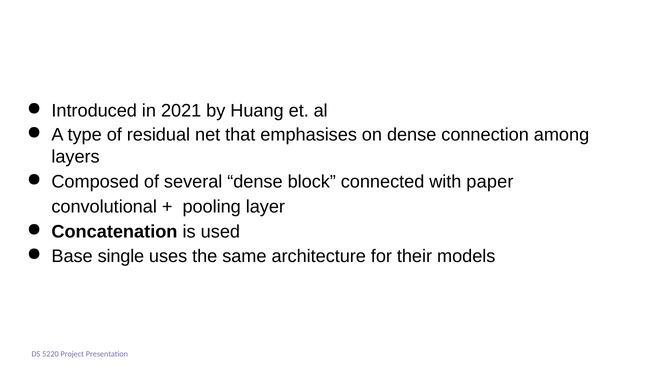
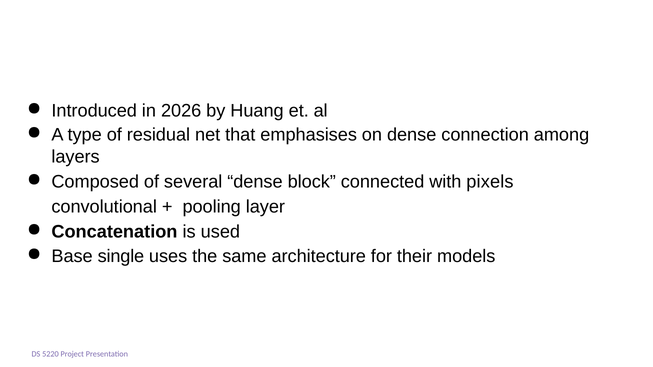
2021: 2021 -> 2026
paper: paper -> pixels
